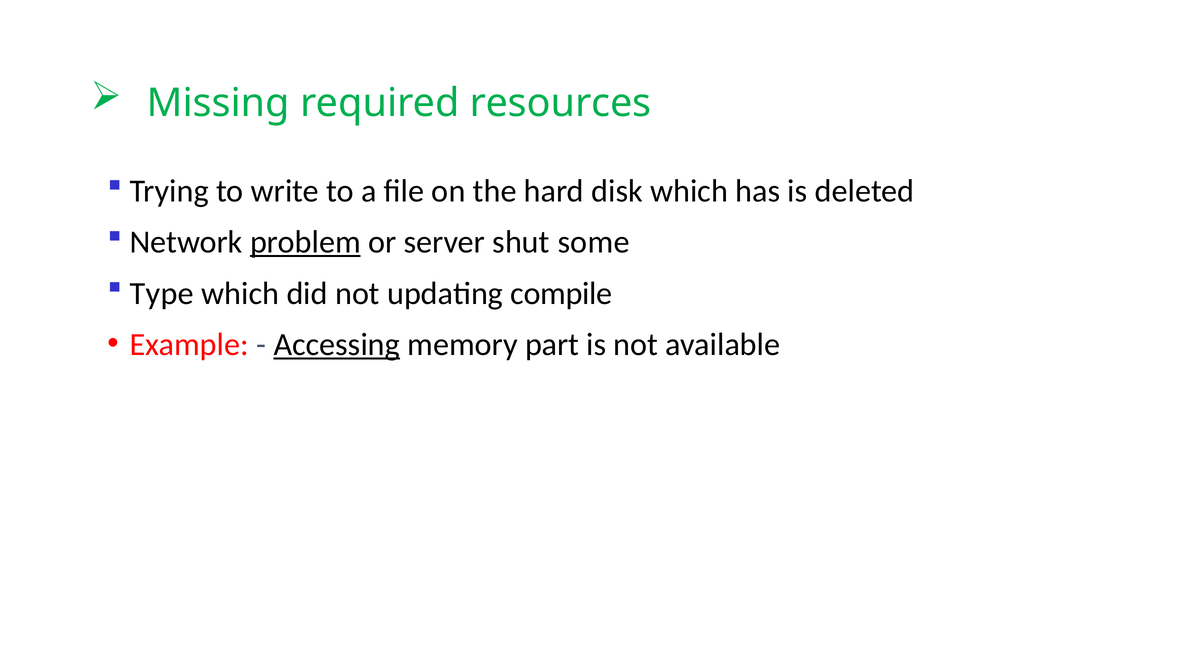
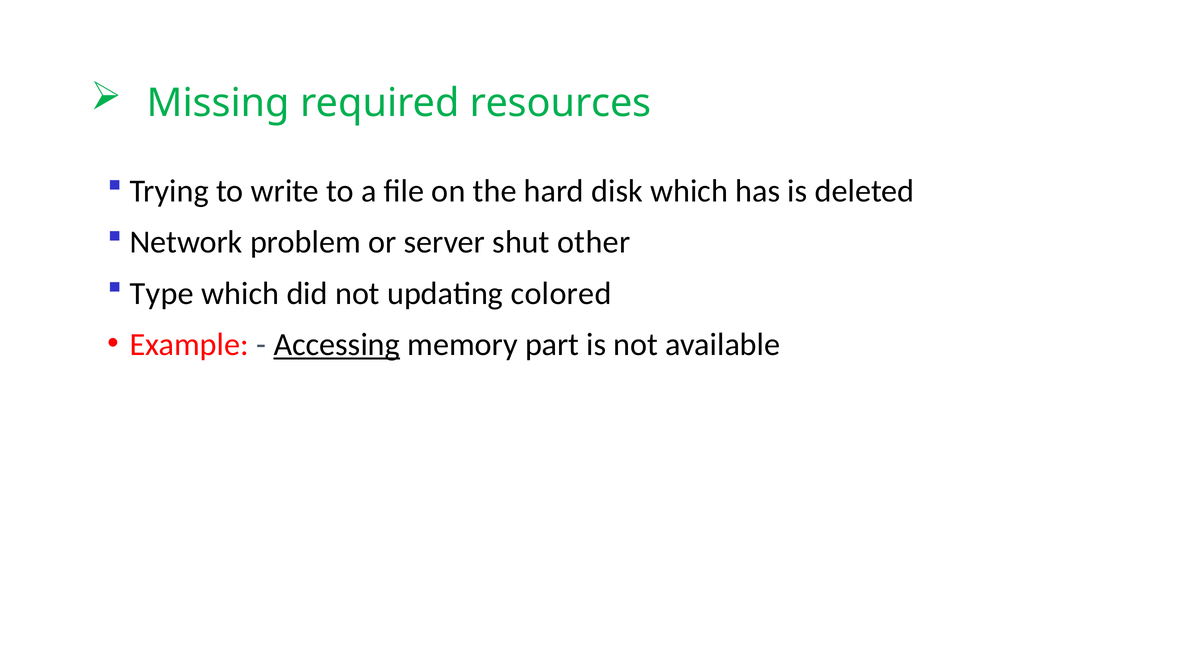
problem underline: present -> none
some: some -> other
compile: compile -> colored
